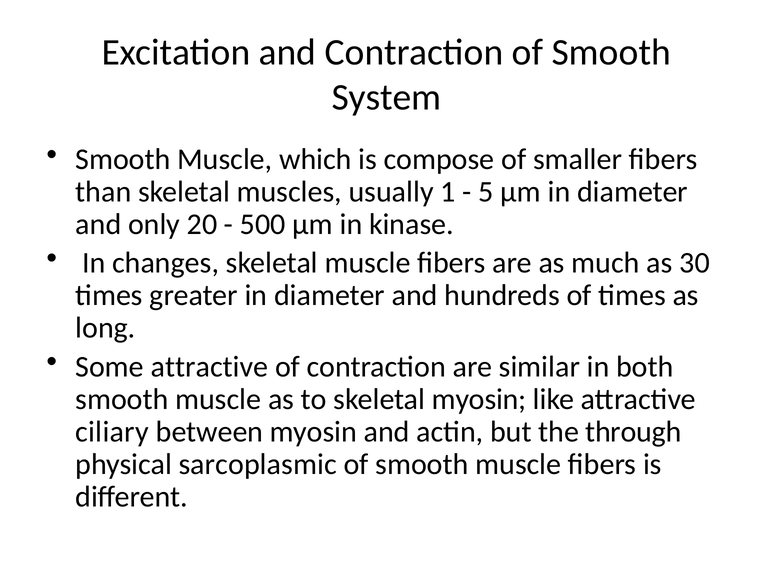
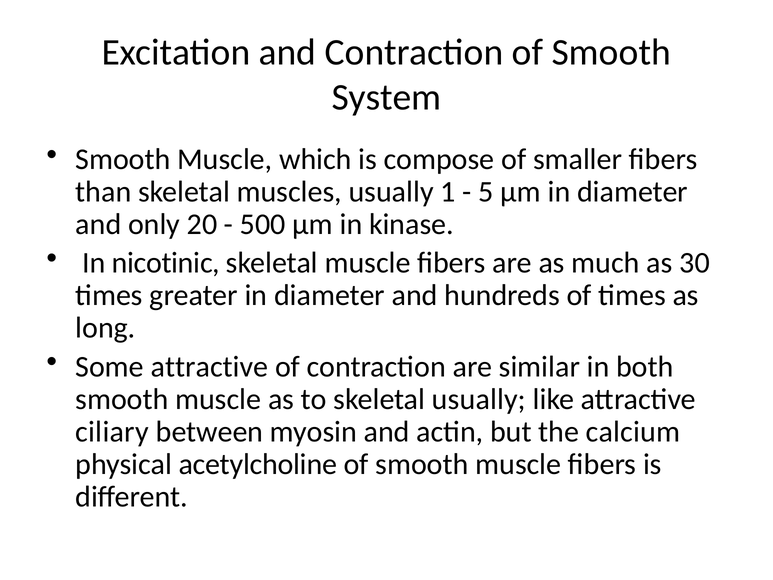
changes: changes -> nicotinic
skeletal myosin: myosin -> usually
through: through -> calcium
sarcoplasmic: sarcoplasmic -> acetylcholine
